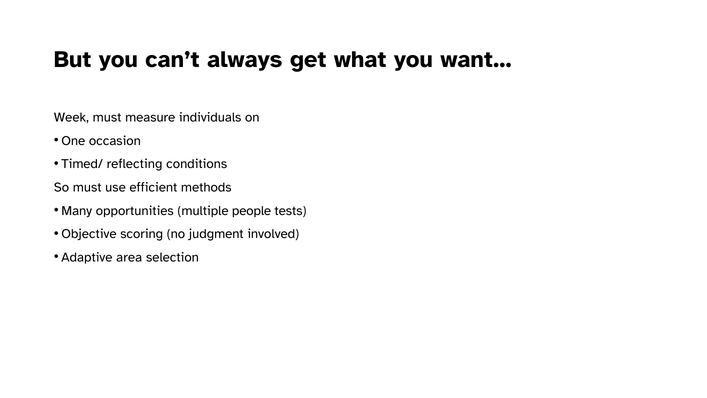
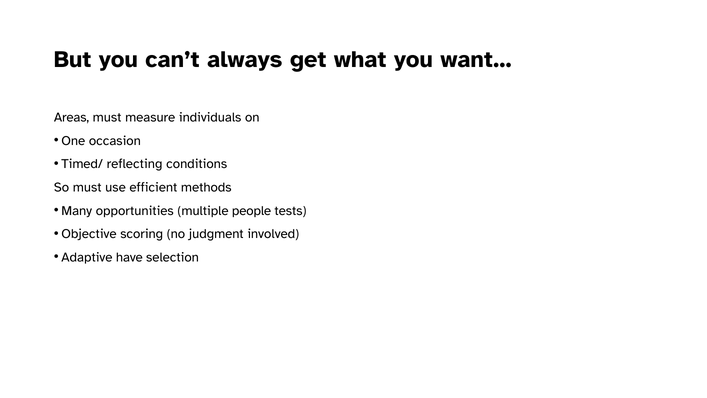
Week: Week -> Areas
area: area -> have
